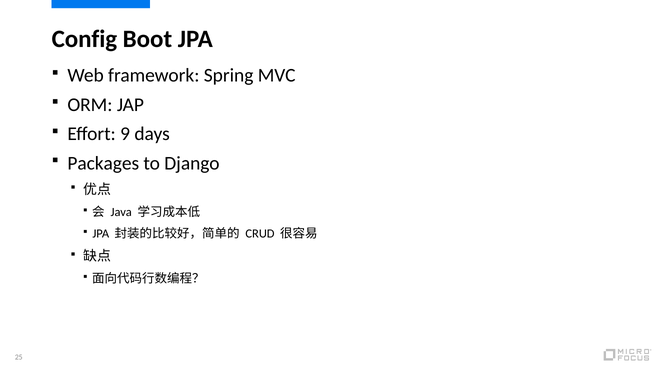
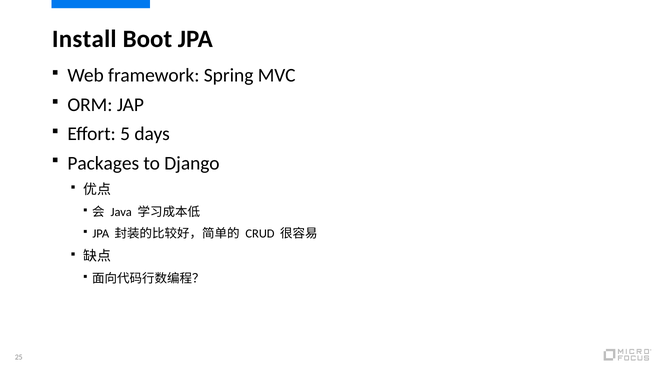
Config: Config -> Install
9: 9 -> 5
